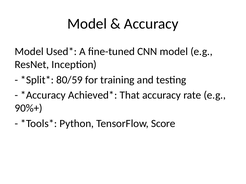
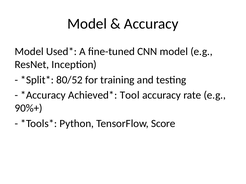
80/59: 80/59 -> 80/52
That: That -> Tool
